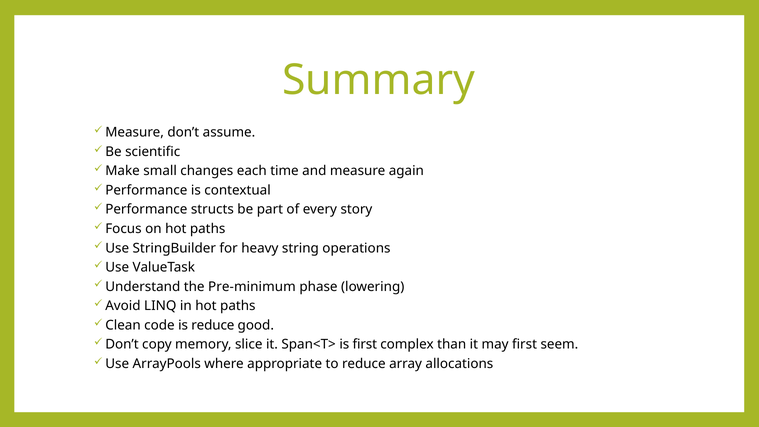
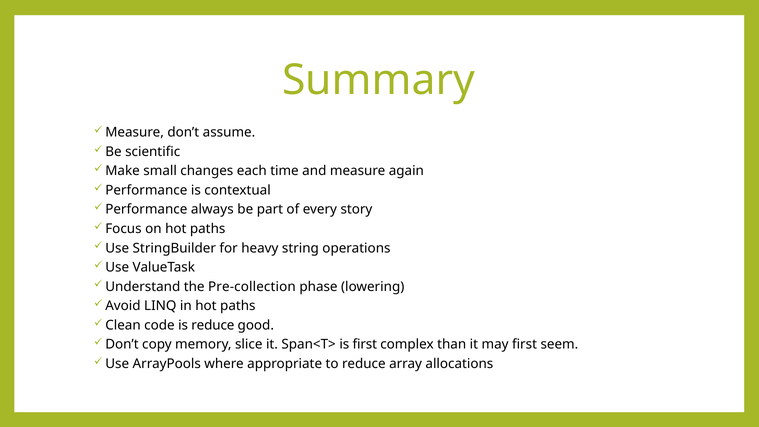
structs: structs -> always
Pre-minimum: Pre-minimum -> Pre-collection
